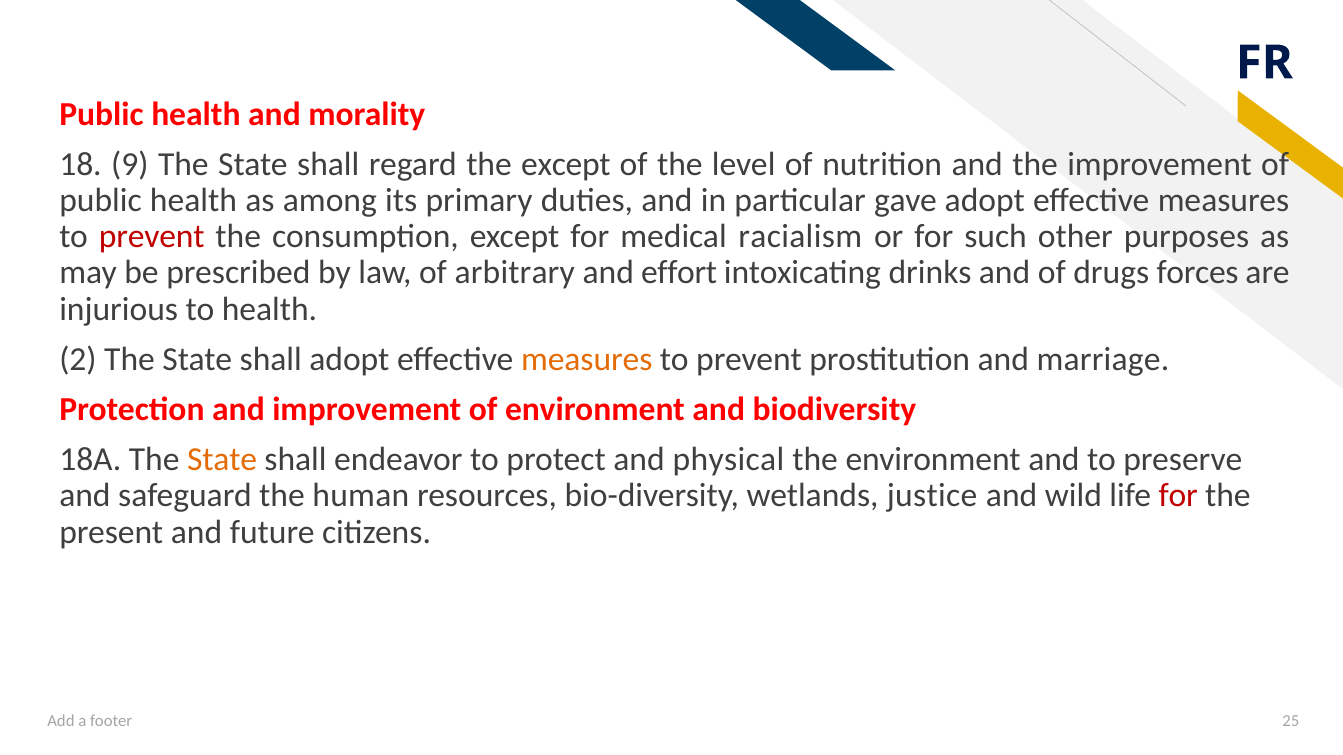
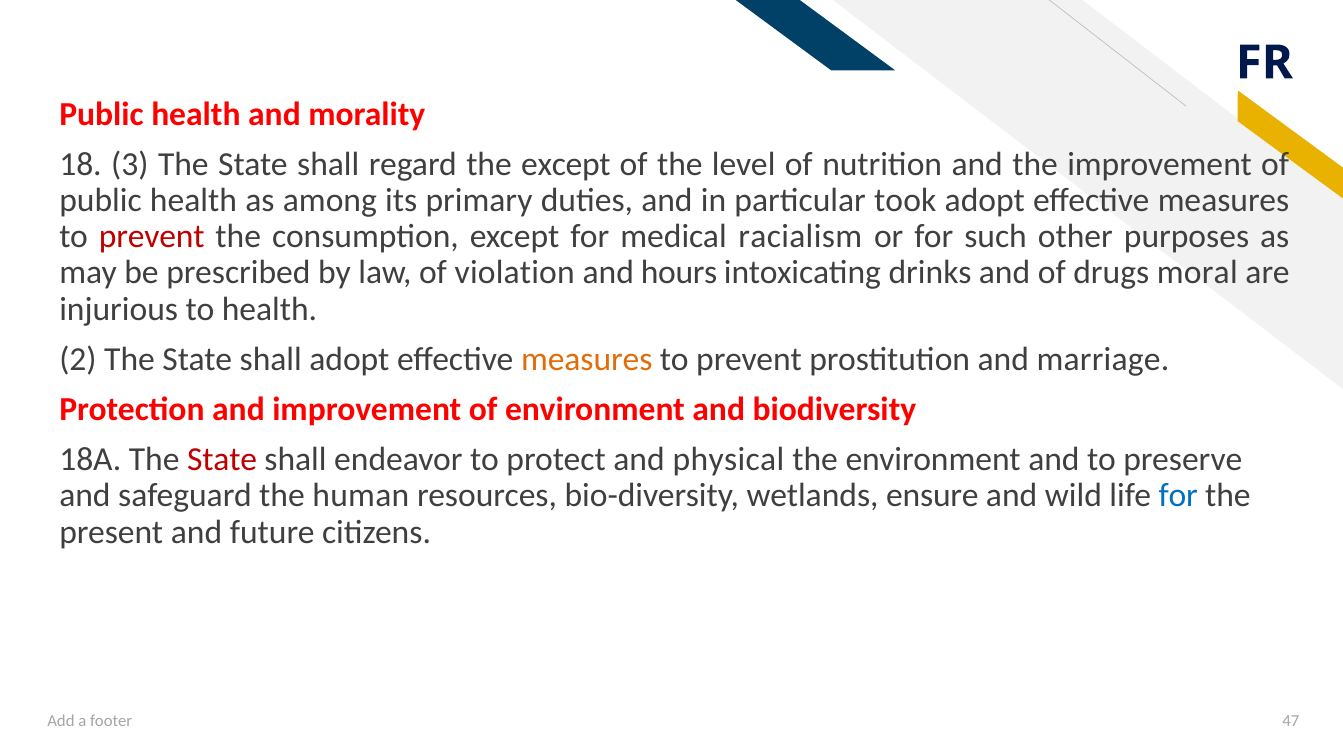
9: 9 -> 3
gave: gave -> took
arbitrary: arbitrary -> violation
effort: effort -> hours
forces: forces -> moral
State at (222, 460) colour: orange -> red
justice: justice -> ensure
for at (1178, 496) colour: red -> blue
25: 25 -> 47
